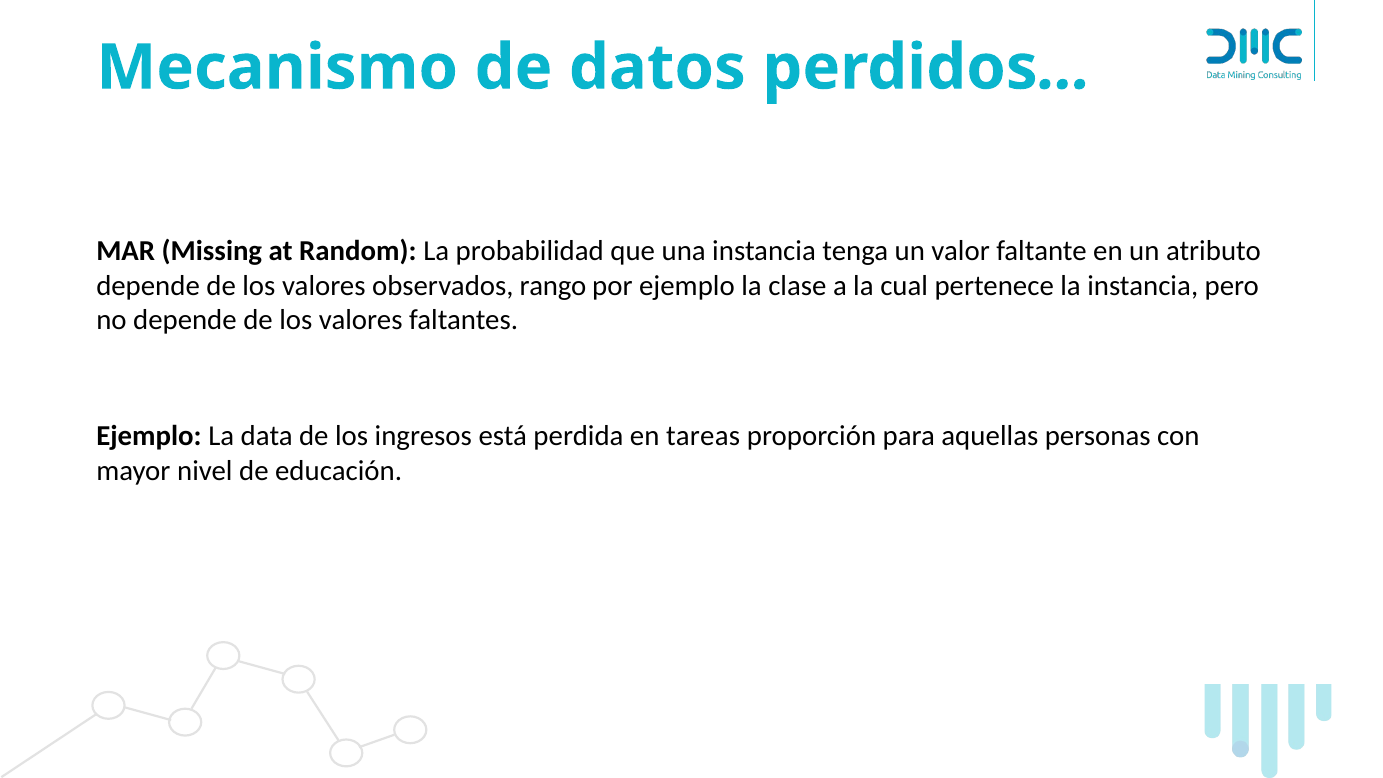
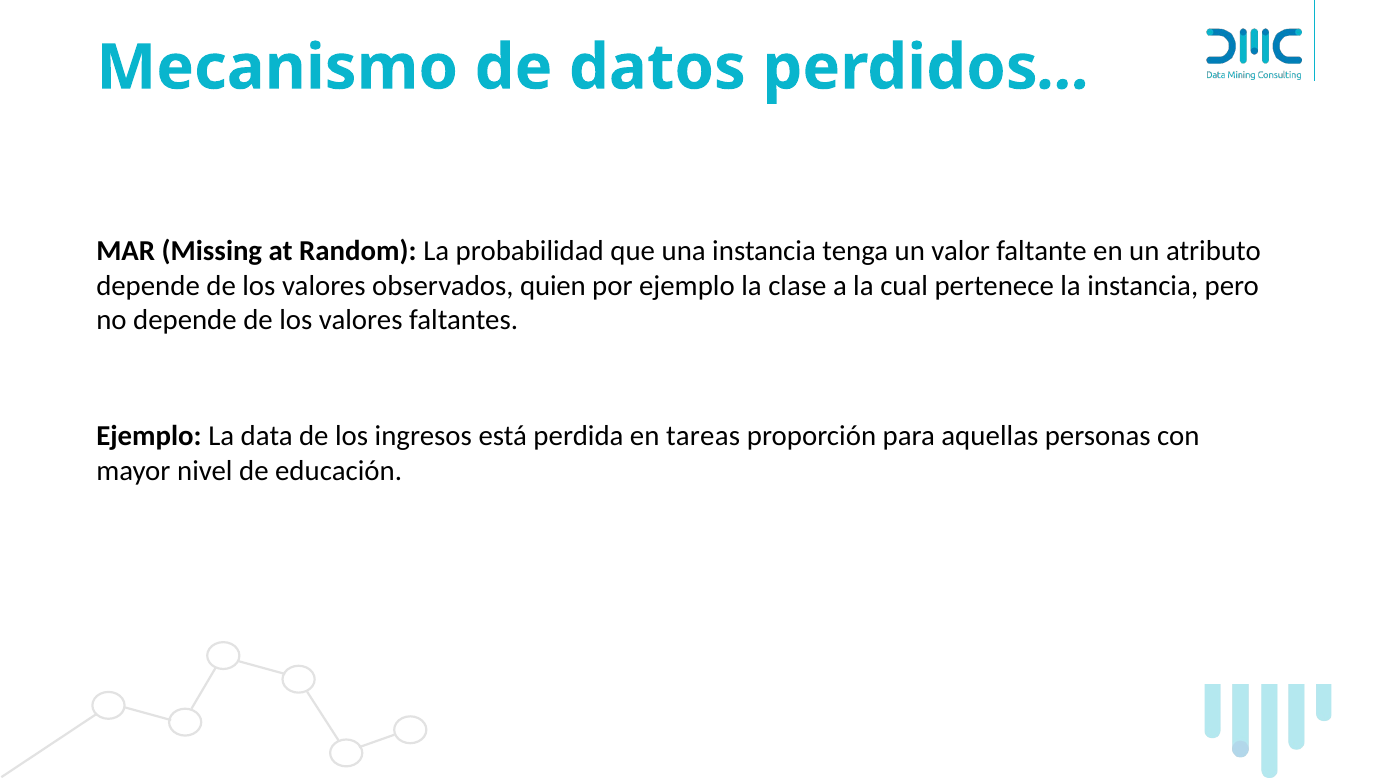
rango: rango -> quien
